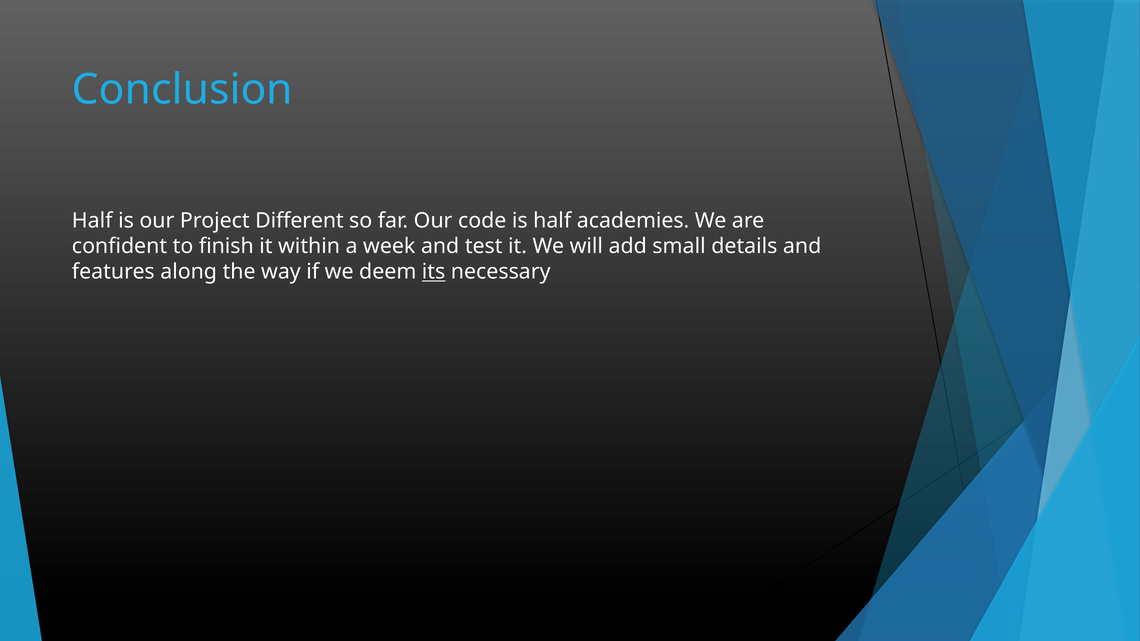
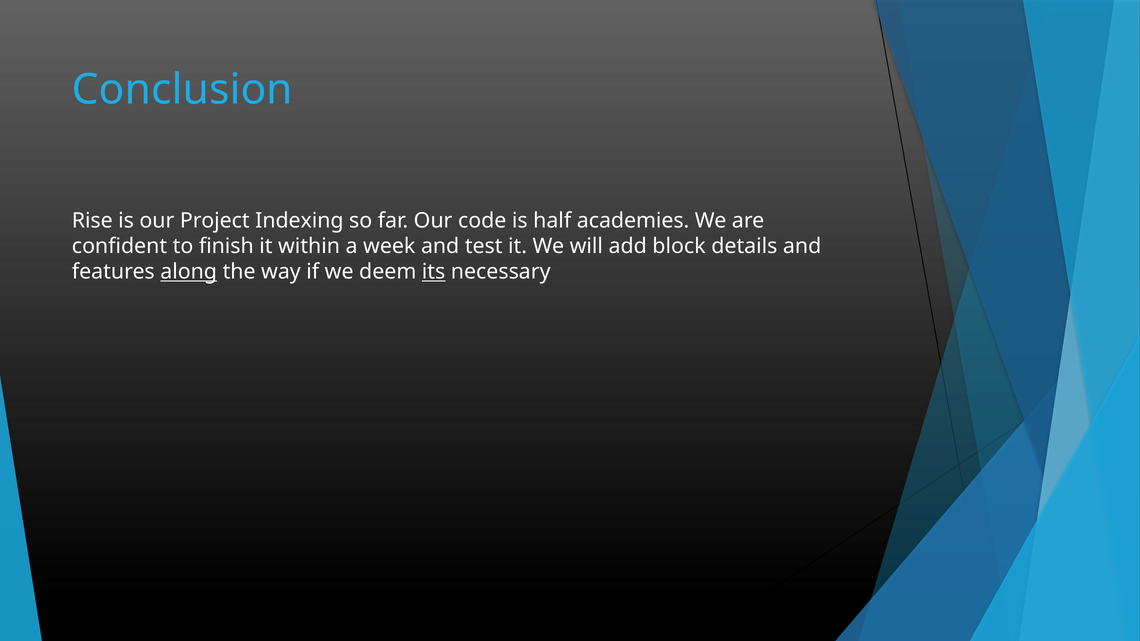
Half at (92, 221): Half -> Rise
Different: Different -> Indexing
small: small -> block
along underline: none -> present
